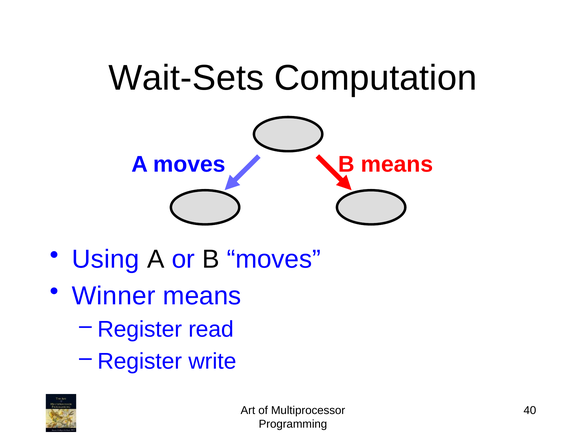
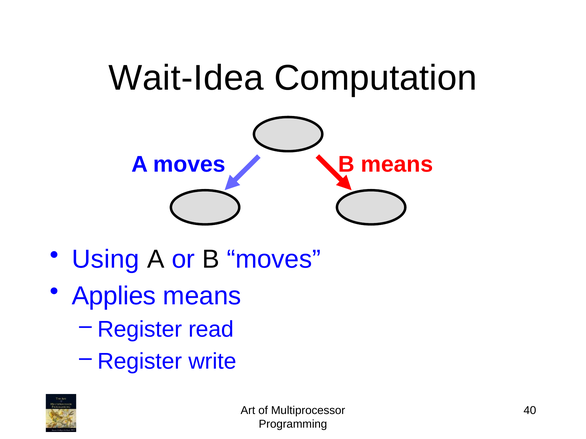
Wait-Sets: Wait-Sets -> Wait-Idea
Winner: Winner -> Applies
